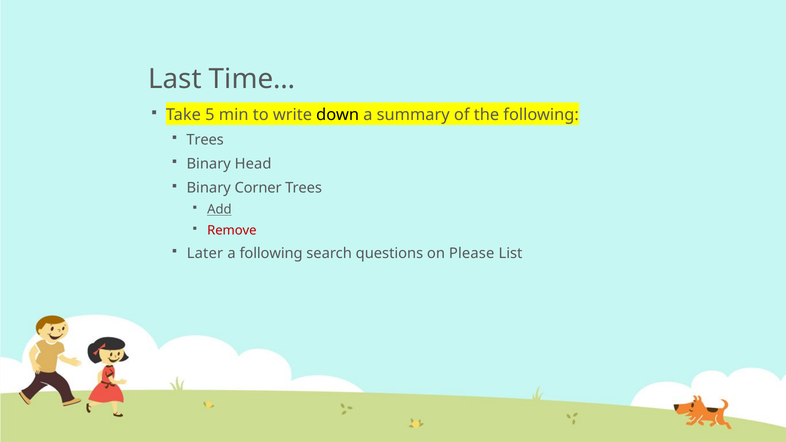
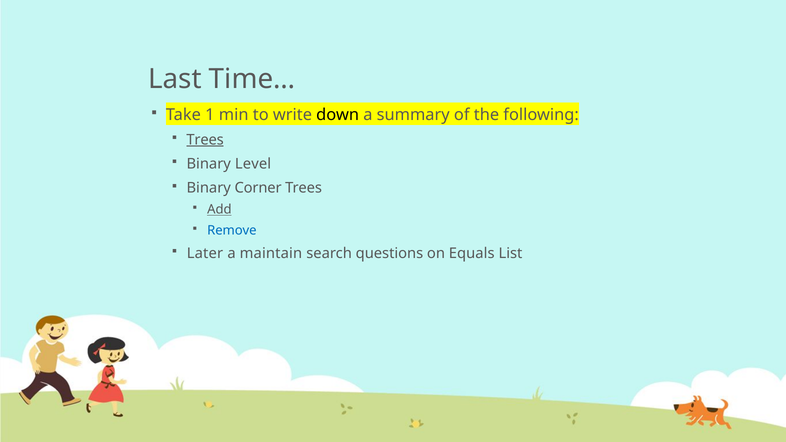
5: 5 -> 1
Trees at (205, 140) underline: none -> present
Head: Head -> Level
Remove colour: red -> blue
a following: following -> maintain
Please: Please -> Equals
